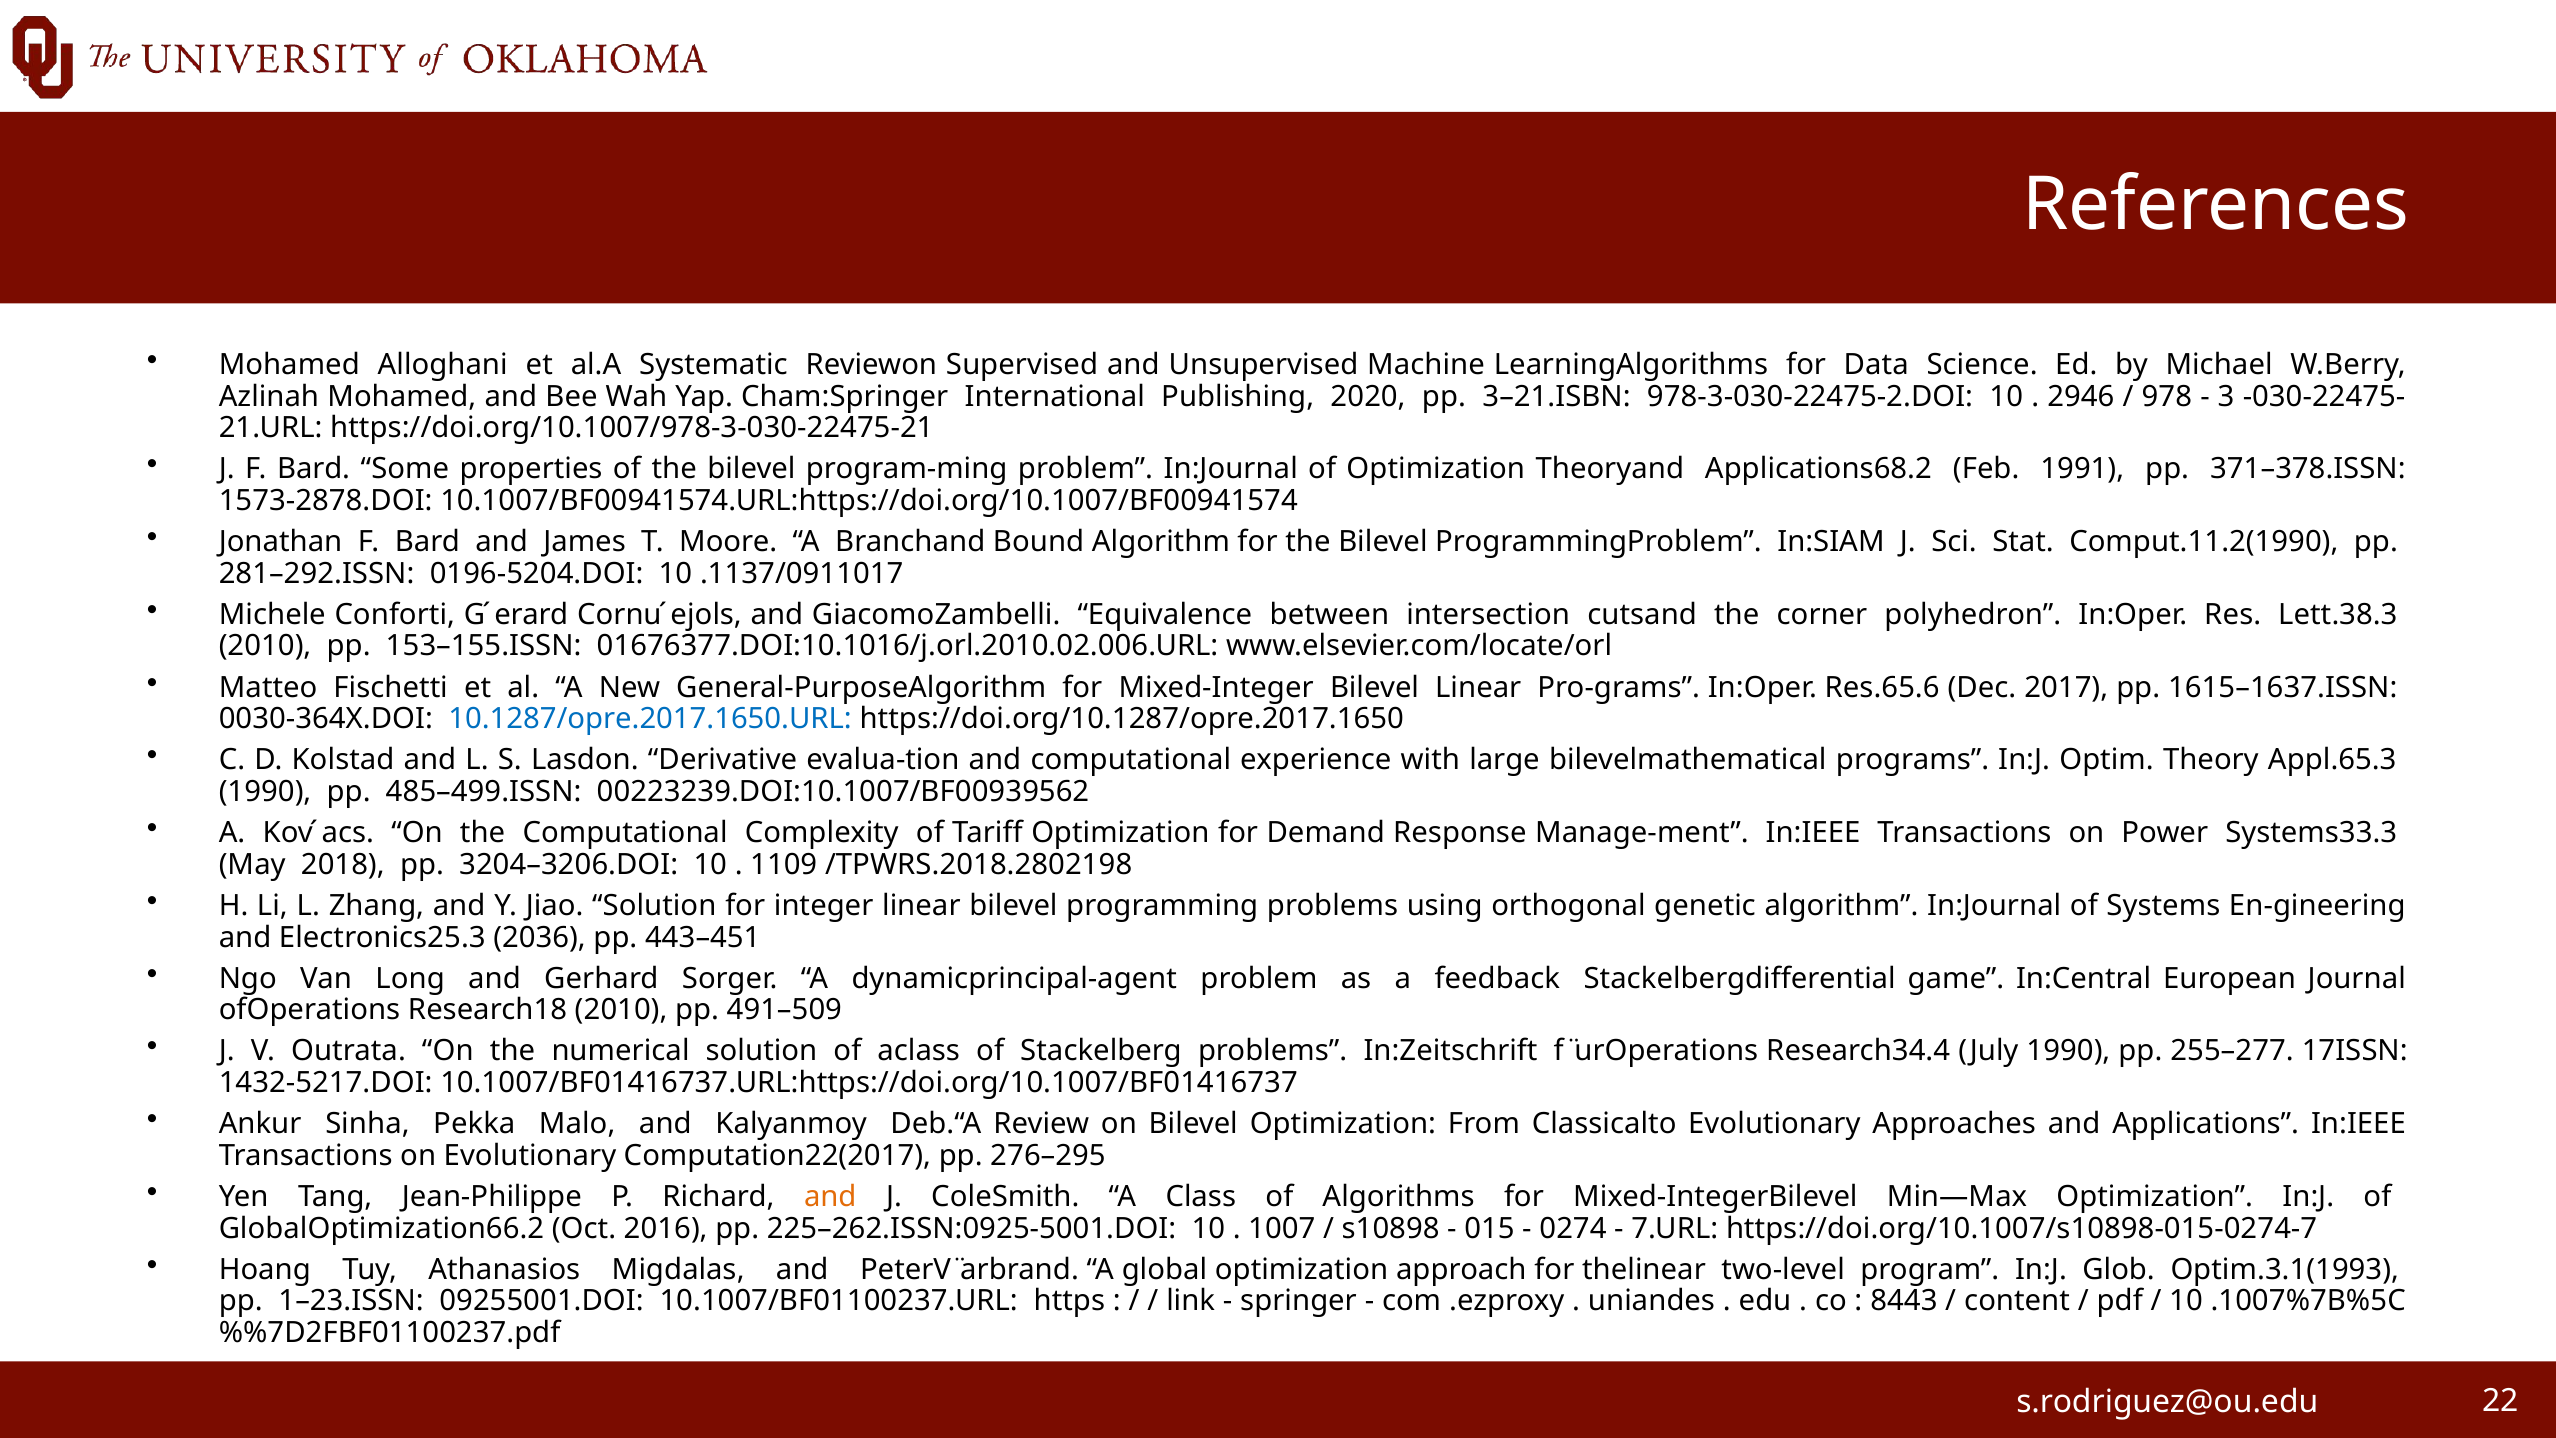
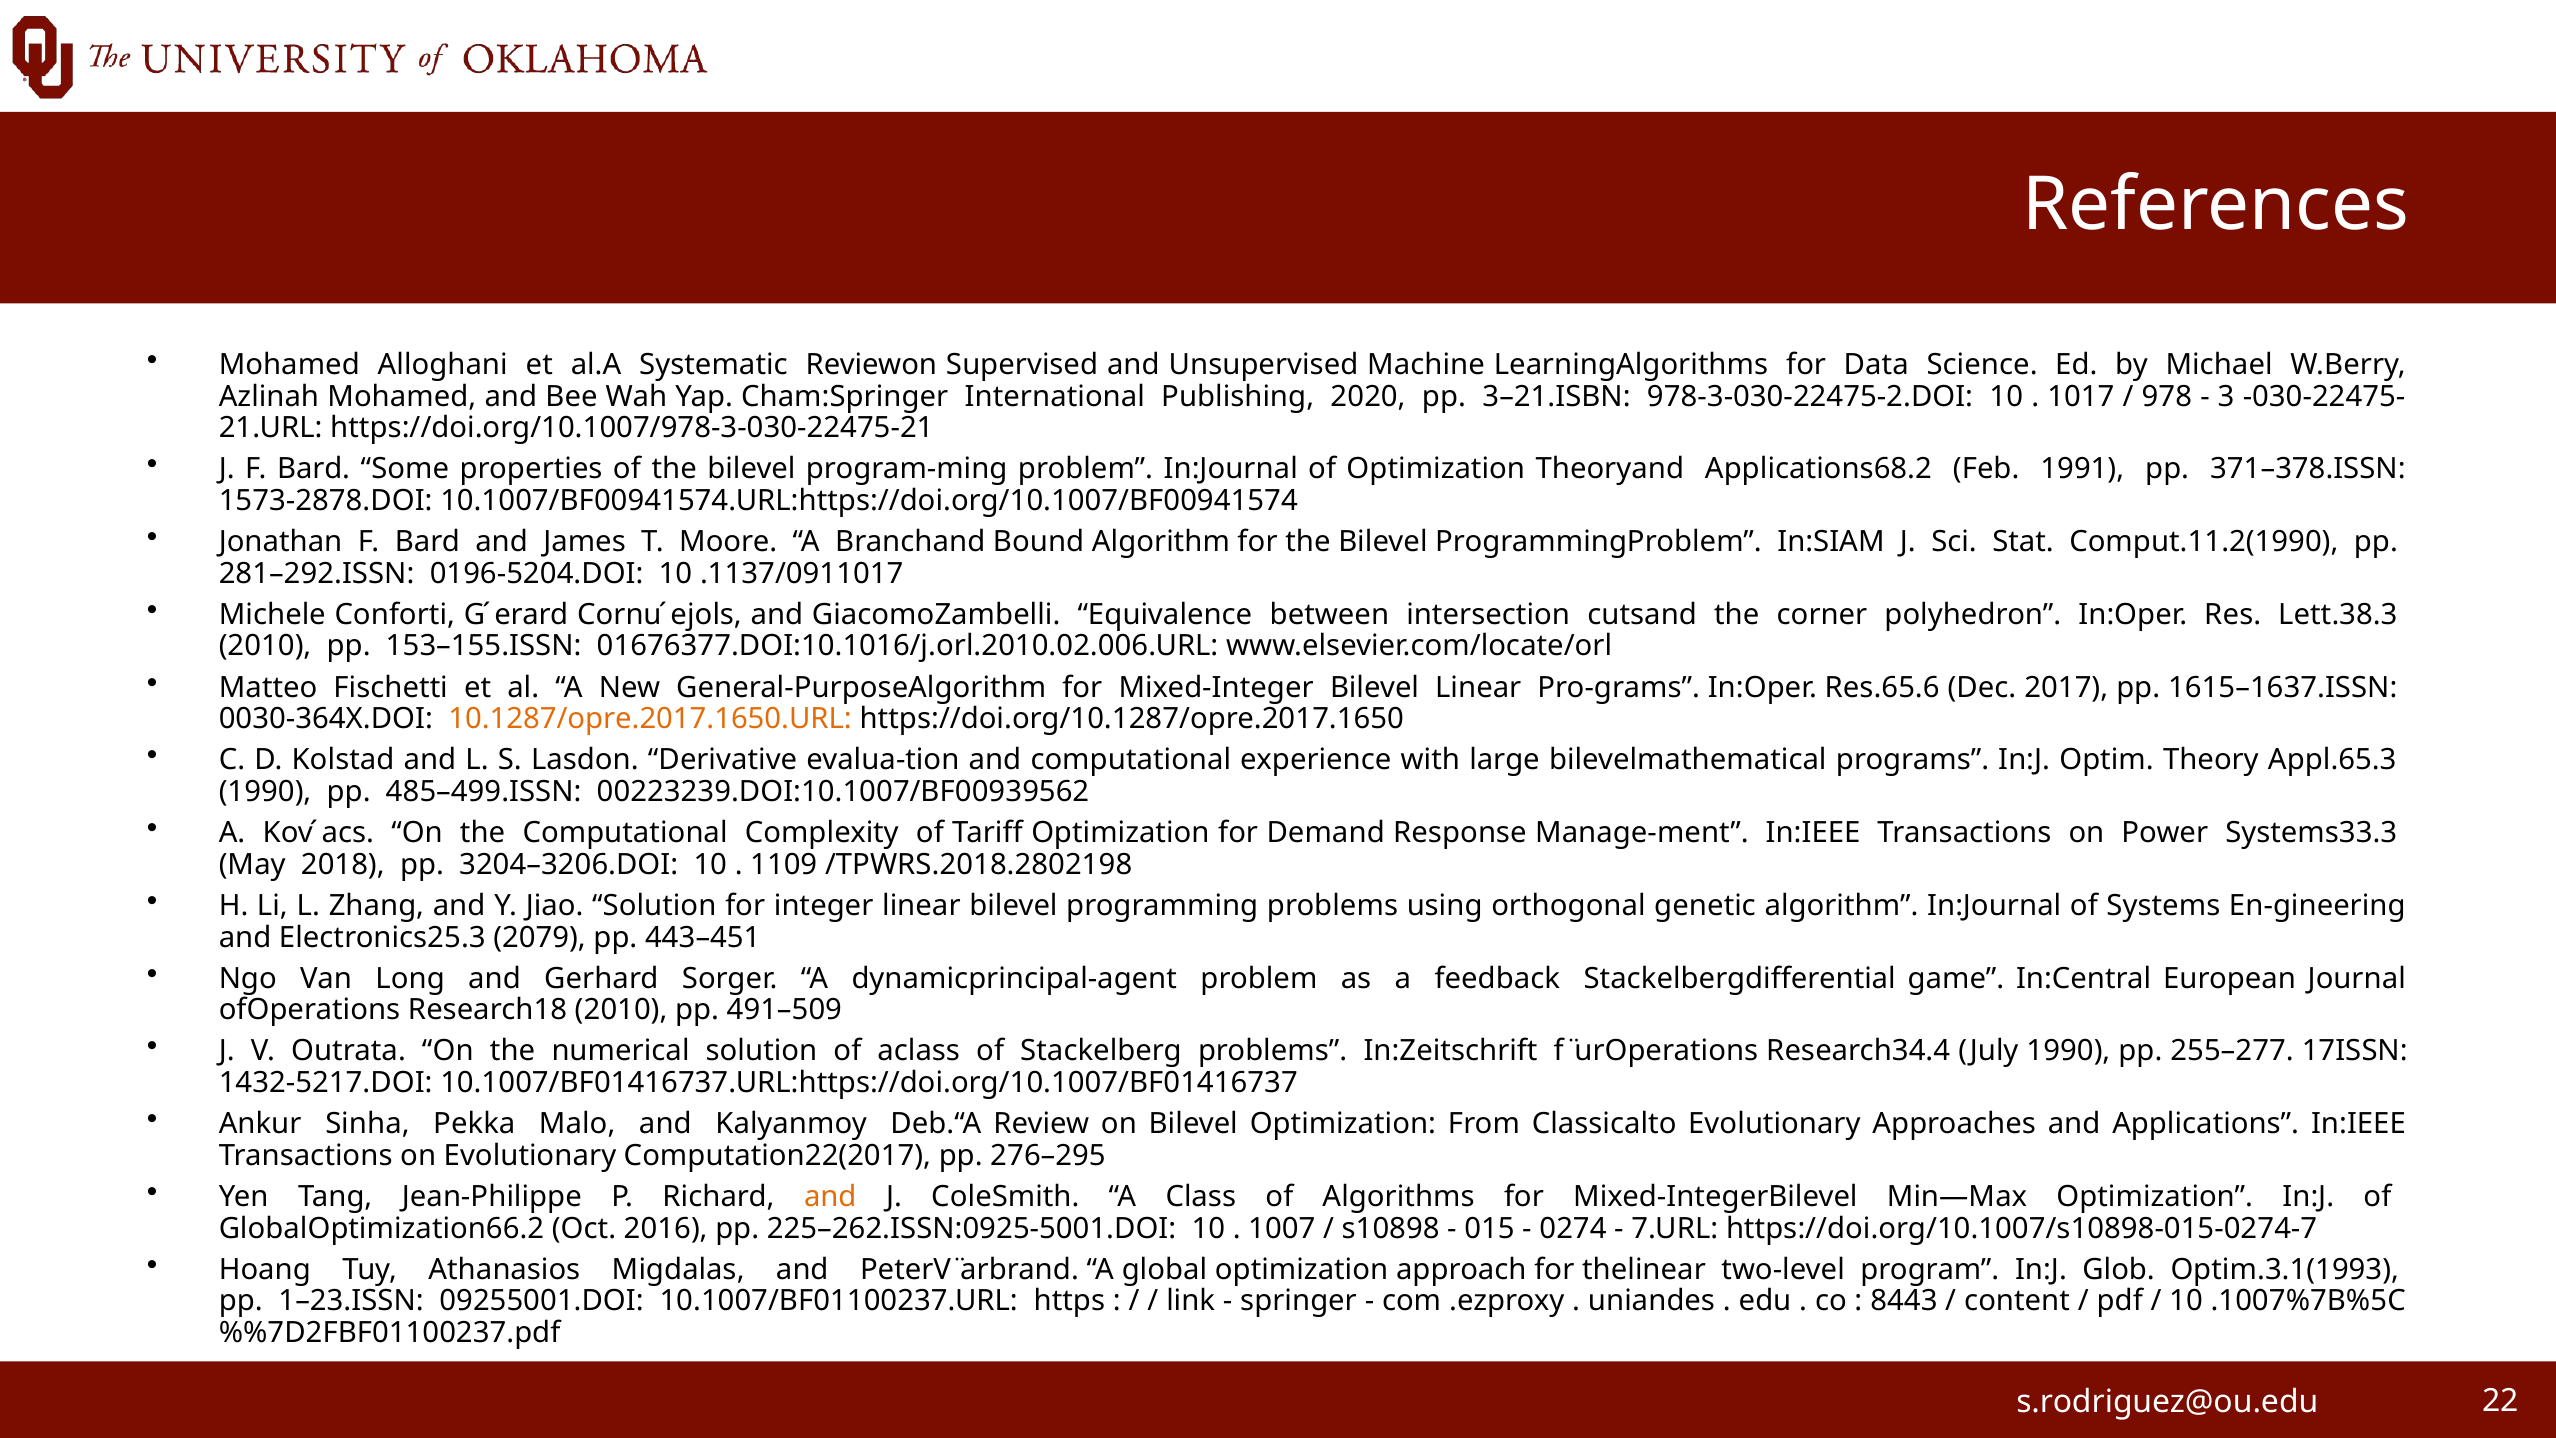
2946: 2946 -> 1017
10.1287/opre.2017.1650.URL colour: blue -> orange
2036: 2036 -> 2079
